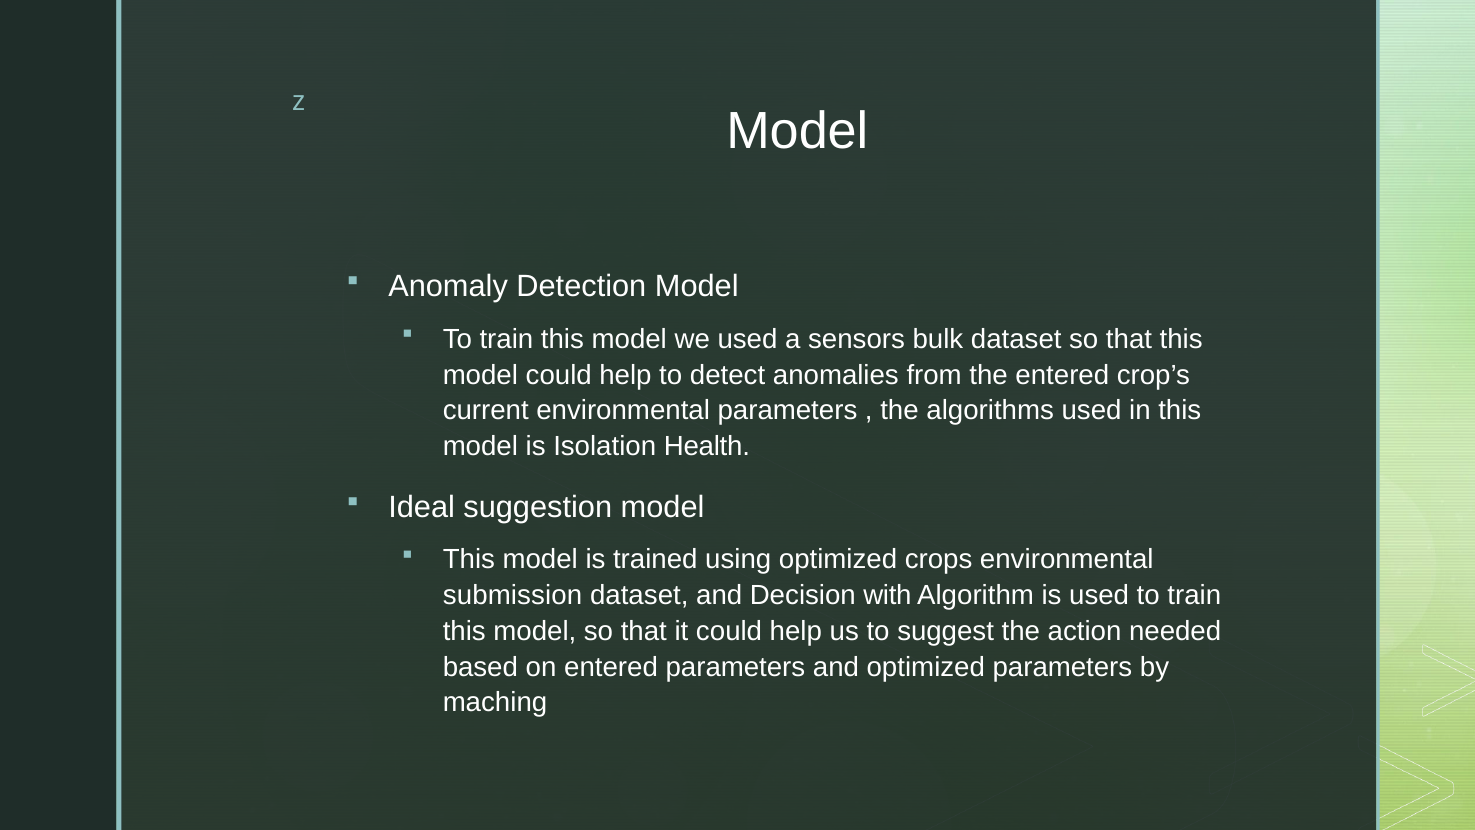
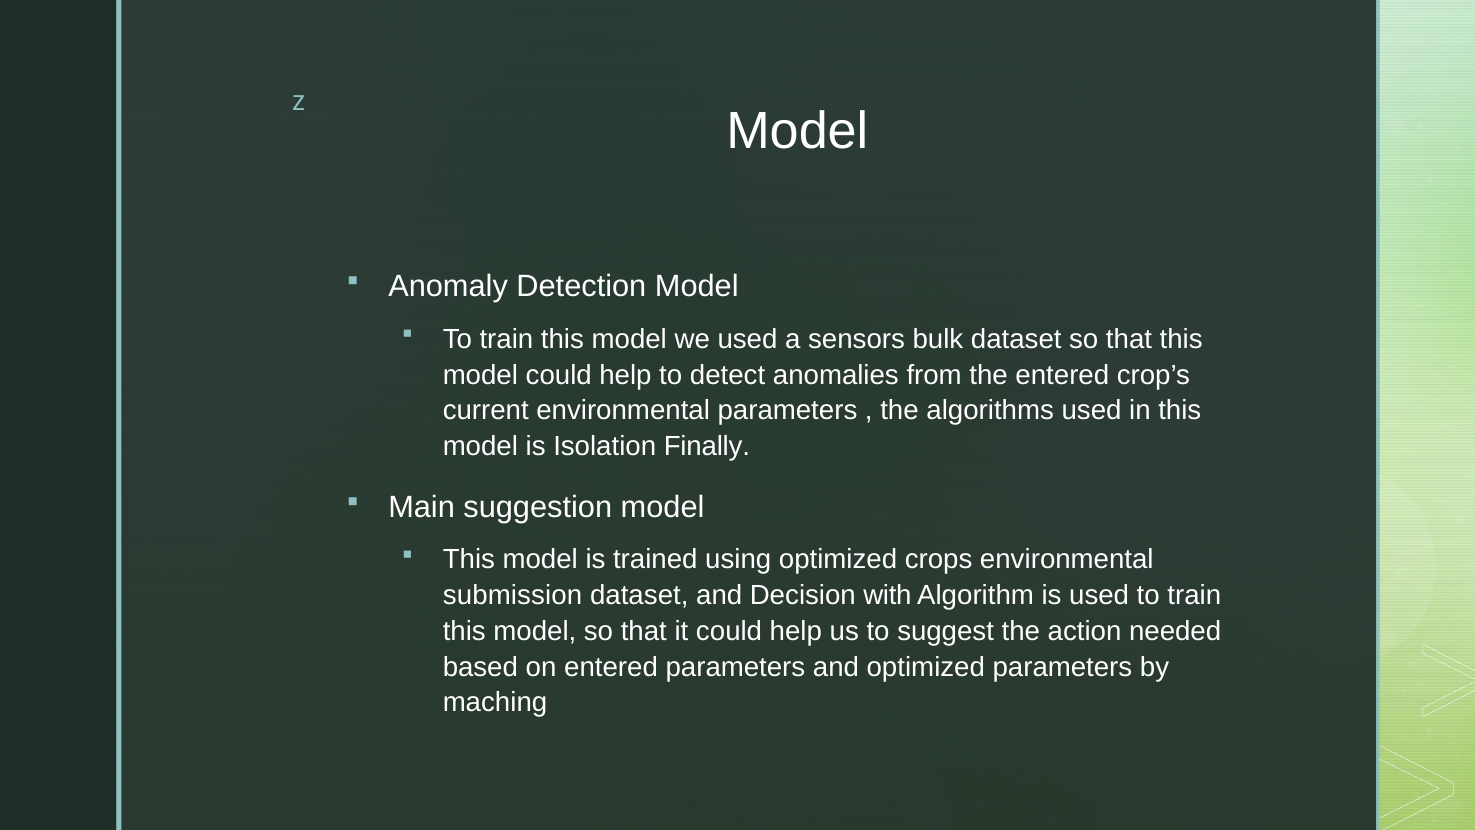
Health: Health -> Finally
Ideal: Ideal -> Main
